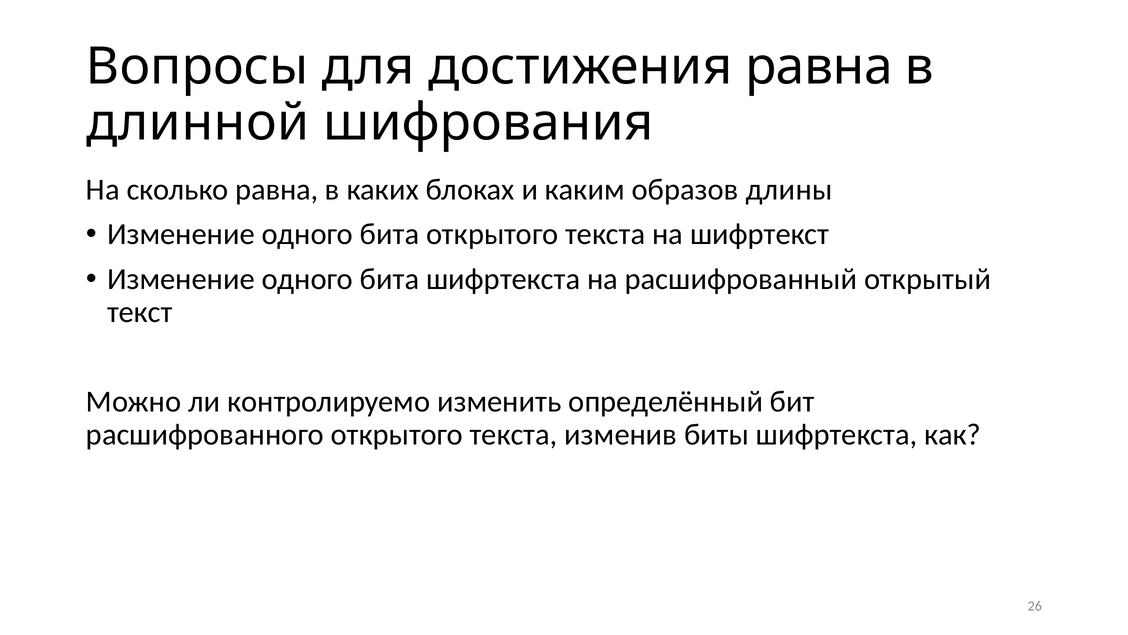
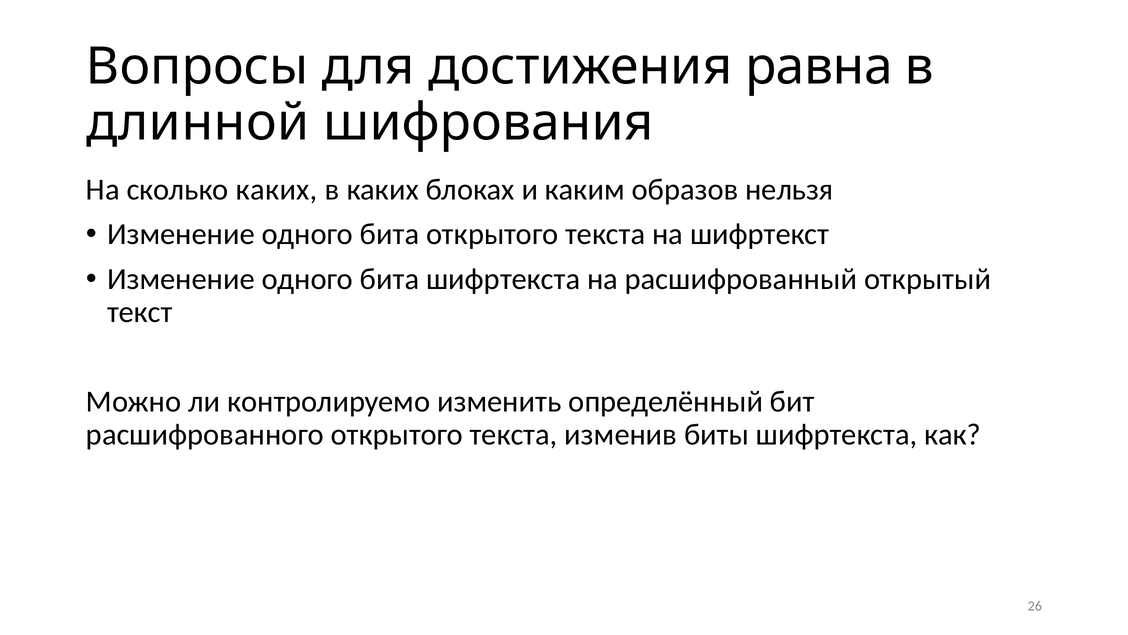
сколько равна: равна -> каких
длины: длины -> нельзя
